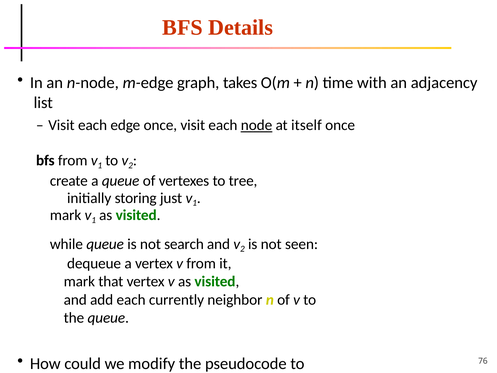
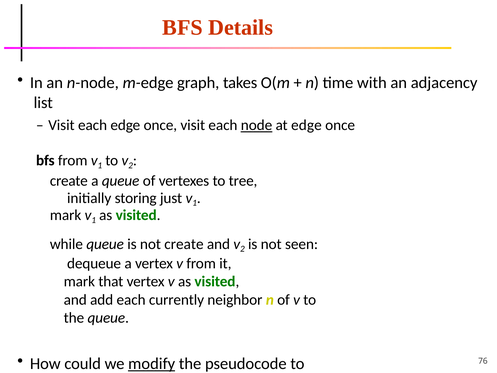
at itself: itself -> edge
not search: search -> create
modify underline: none -> present
